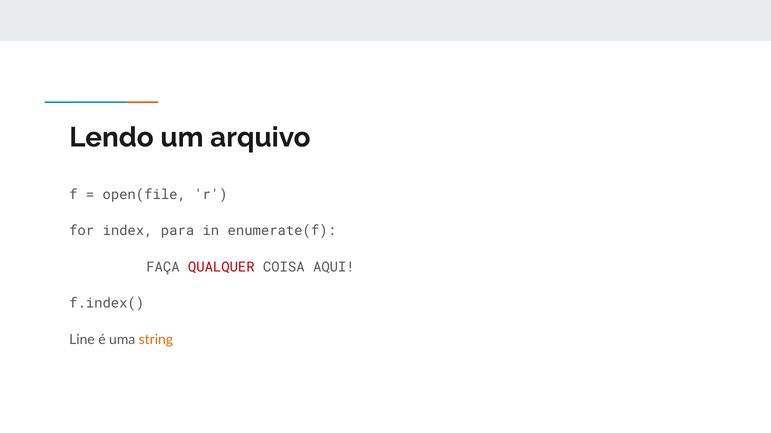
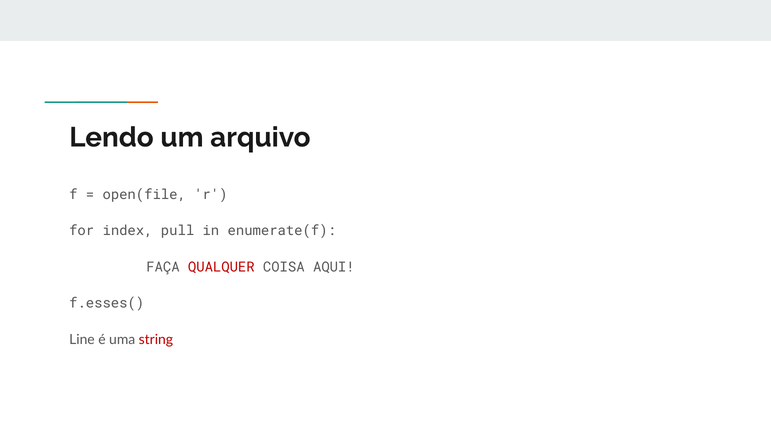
para: para -> pull
f.index(: f.index( -> f.esses(
string colour: orange -> red
